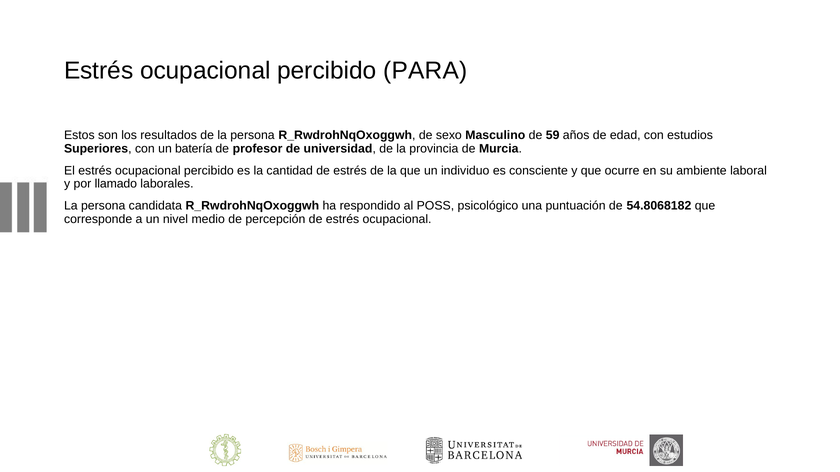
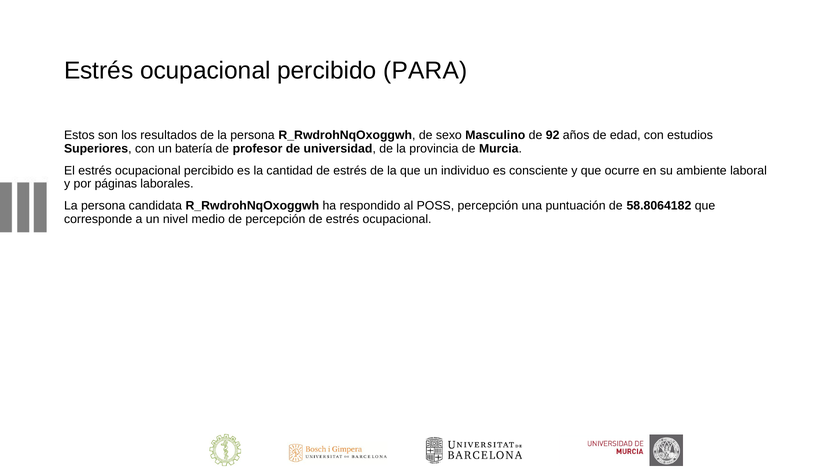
59: 59 -> 92
llamado: llamado -> páginas
POSS psicológico: psicológico -> percepción
54.8068182: 54.8068182 -> 58.8064182
